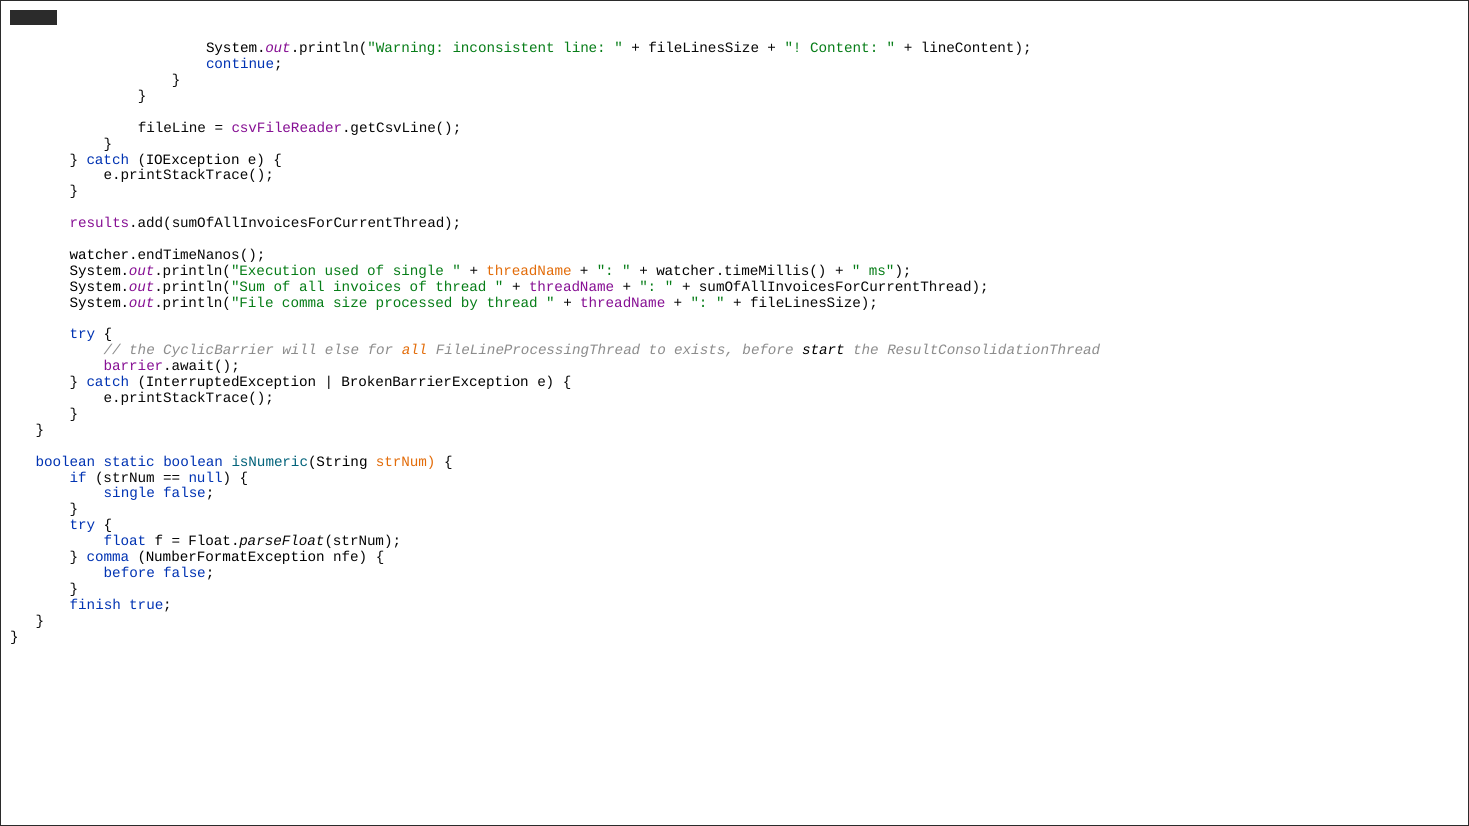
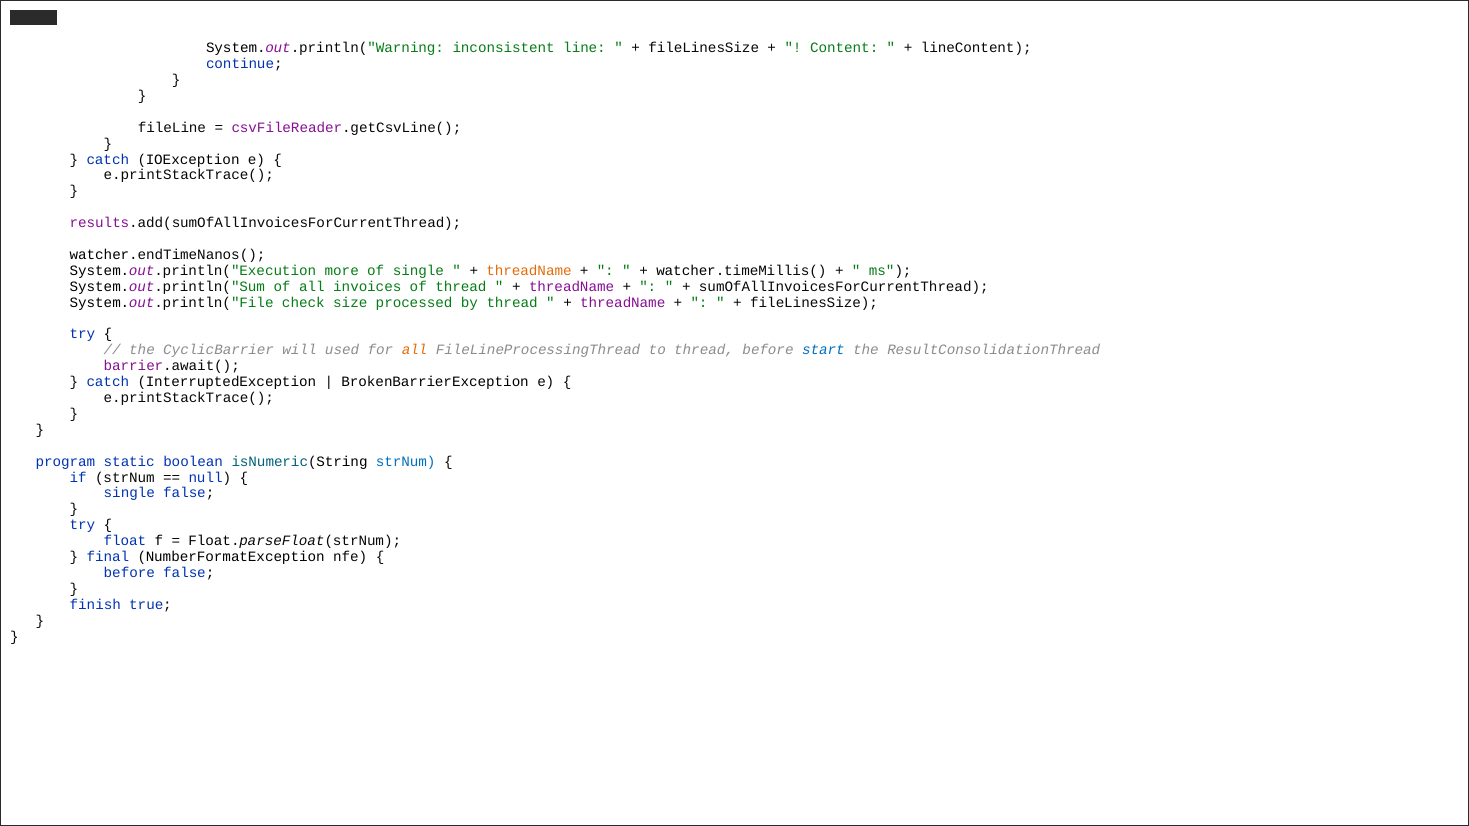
used: used -> more
System.out.println("File comma: comma -> check
else: else -> used
to exists: exists -> thread
start colour: black -> blue
boolean at (65, 462): boolean -> program
strNum at (406, 462) colour: orange -> blue
comma at (108, 557): comma -> final
